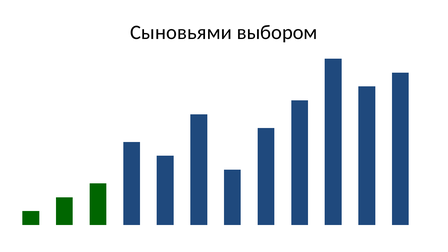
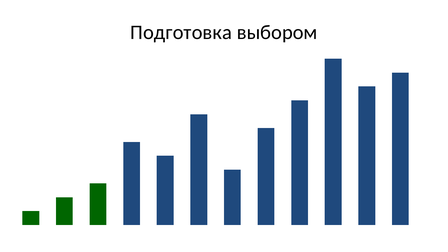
Сыновьями: Сыновьями -> Подготовка
